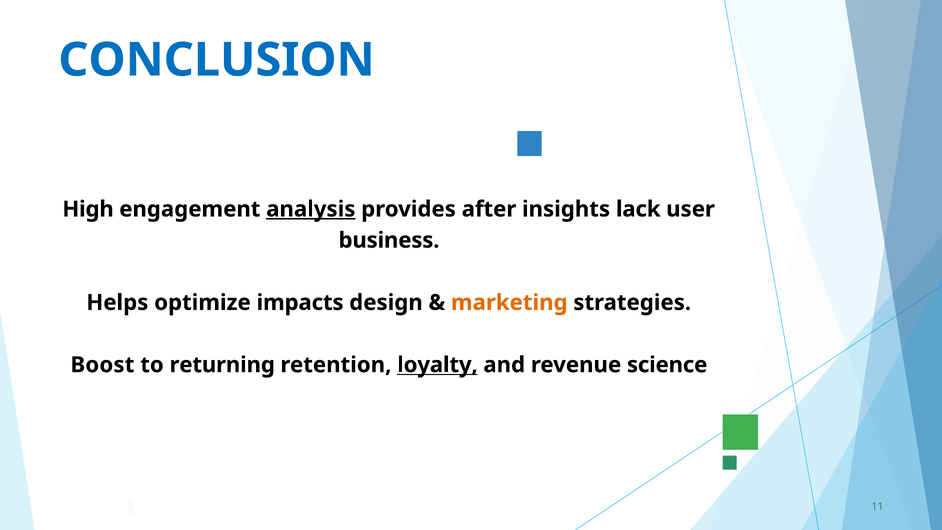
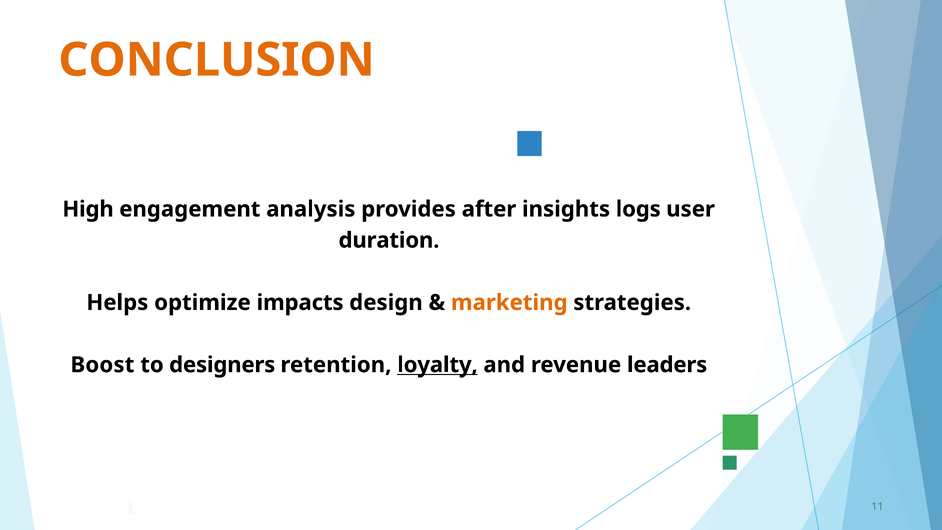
CONCLUSION colour: blue -> orange
analysis underline: present -> none
lack: lack -> logs
business: business -> duration
returning: returning -> designers
science: science -> leaders
